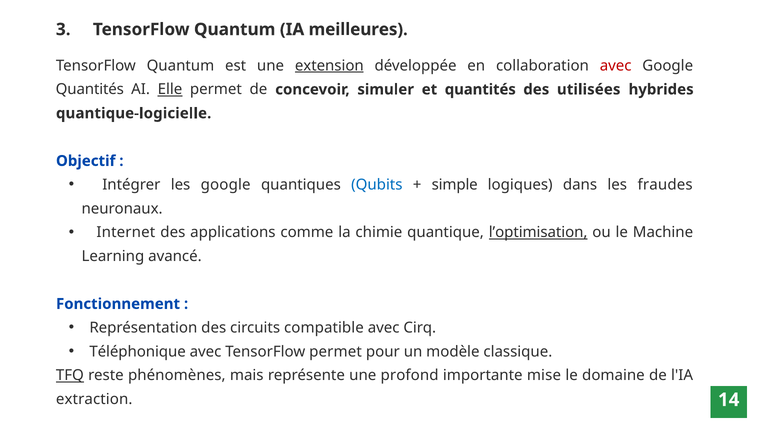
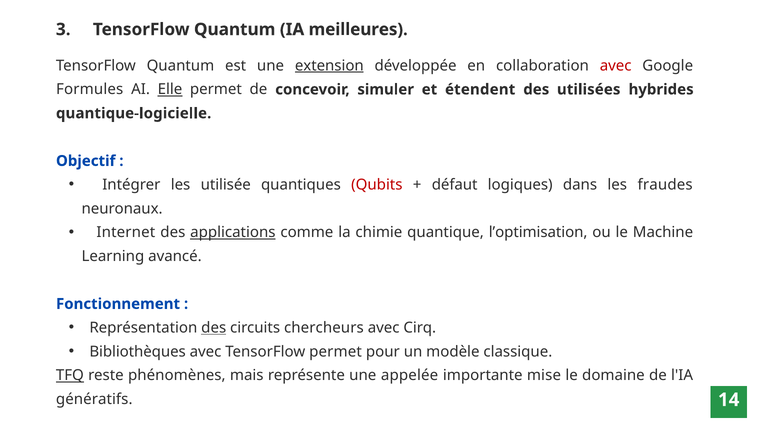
Quantités at (90, 89): Quantités -> Formules
et quantités: quantités -> étendent
les google: google -> utilisée
Qubits colour: blue -> red
simple: simple -> défaut
applications underline: none -> present
l’optimisation underline: present -> none
des at (214, 327) underline: none -> present
compatible: compatible -> chercheurs
Téléphonique: Téléphonique -> Bibliothèques
profond: profond -> appelée
extraction: extraction -> génératifs
